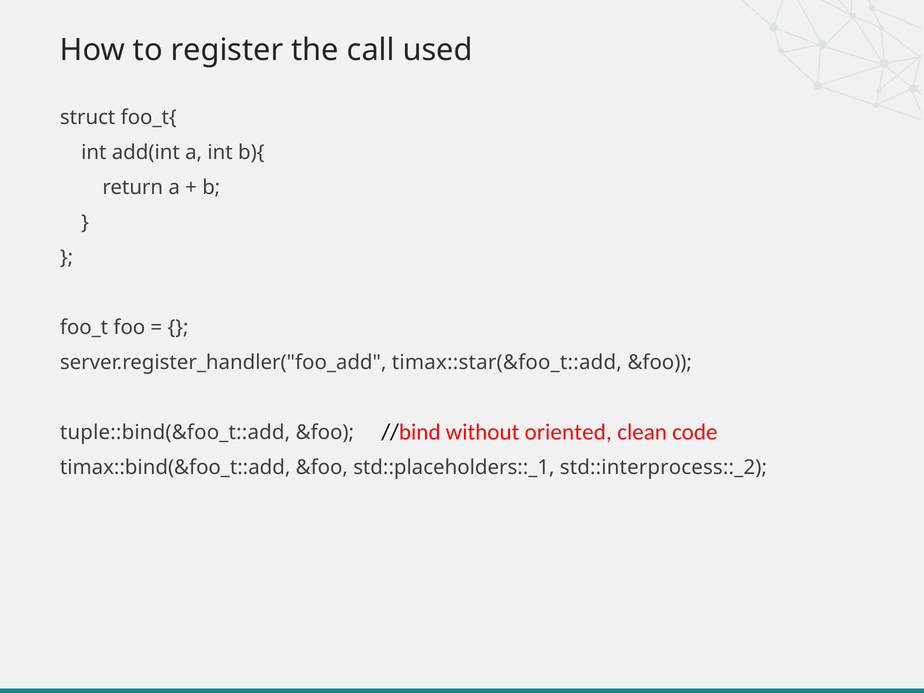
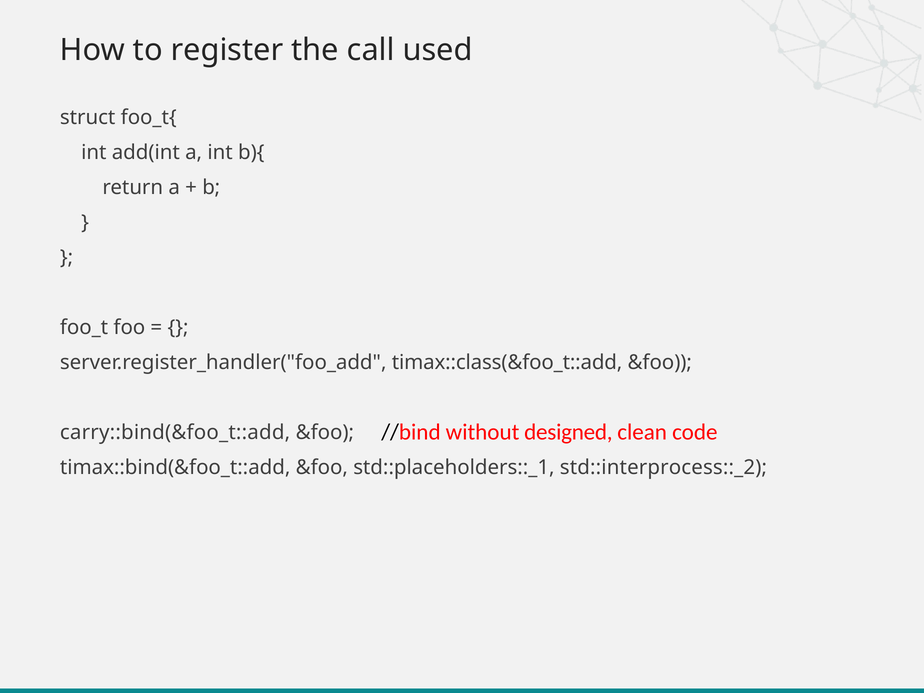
timax::star(&foo_t::add: timax::star(&foo_t::add -> timax::class(&foo_t::add
oriented: oriented -> designed
tuple::bind(&foo_t::add: tuple::bind(&foo_t::add -> carry::bind(&foo_t::add
